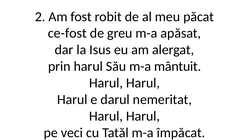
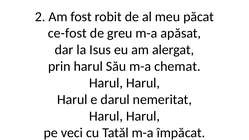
mântuit: mântuit -> chemat
